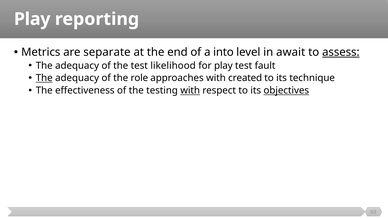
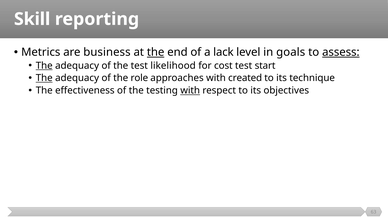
Play at (32, 19): Play -> Skill
separate: separate -> business
the at (156, 52) underline: none -> present
into: into -> lack
await: await -> goals
The at (44, 66) underline: none -> present
for play: play -> cost
fault: fault -> start
objectives underline: present -> none
